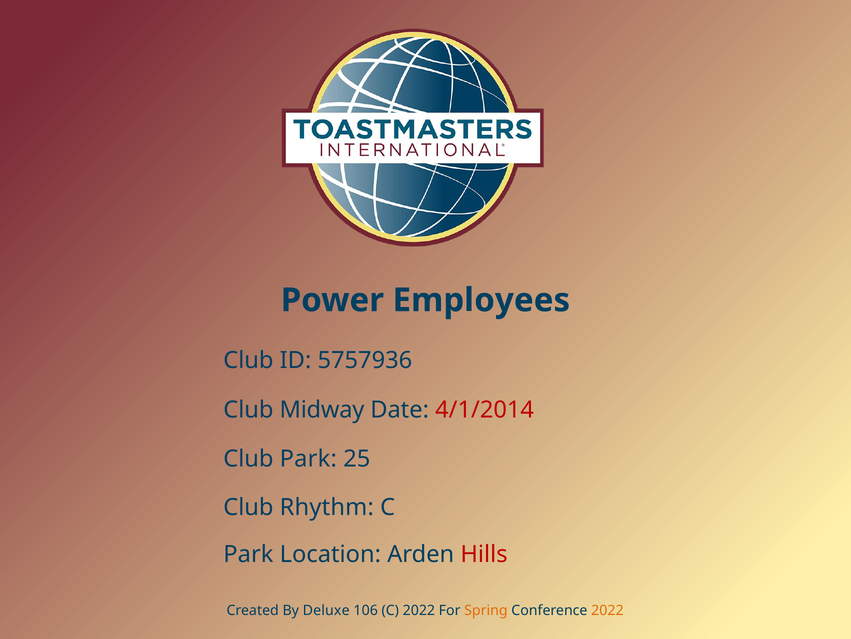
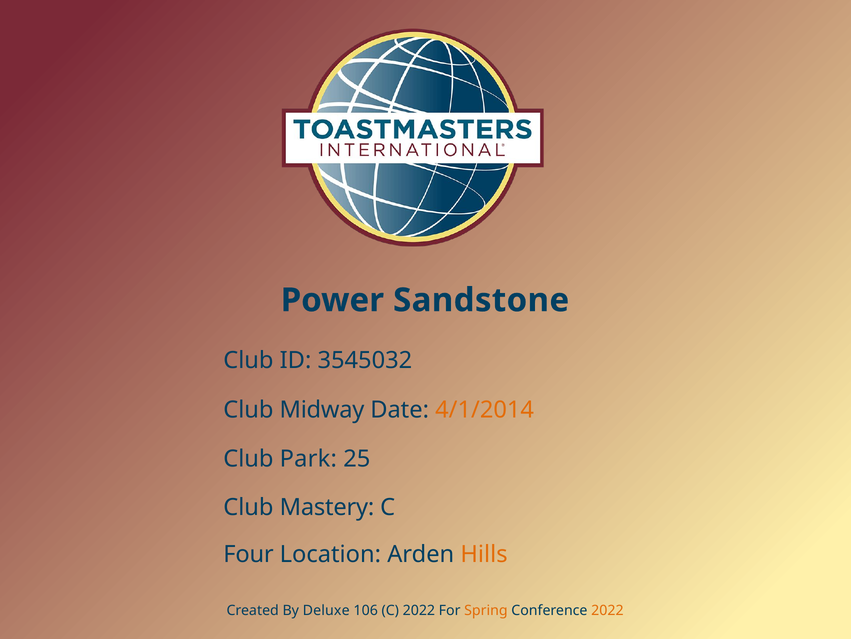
Employees: Employees -> Sandstone
5757936: 5757936 -> 3545032
4/1/2014 colour: red -> orange
Rhythm: Rhythm -> Mastery
Park at (248, 554): Park -> Four
Hills colour: red -> orange
